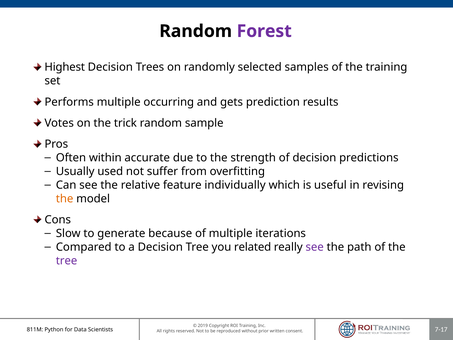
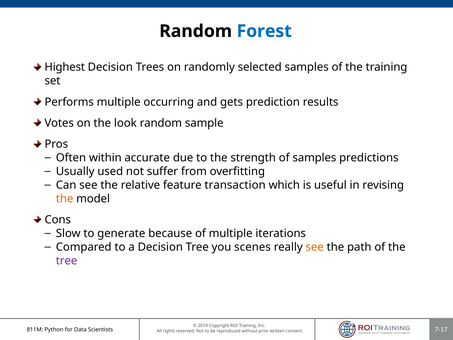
Forest colour: purple -> blue
trick: trick -> look
of decision: decision -> samples
individually: individually -> transaction
related: related -> scenes
see at (315, 247) colour: purple -> orange
